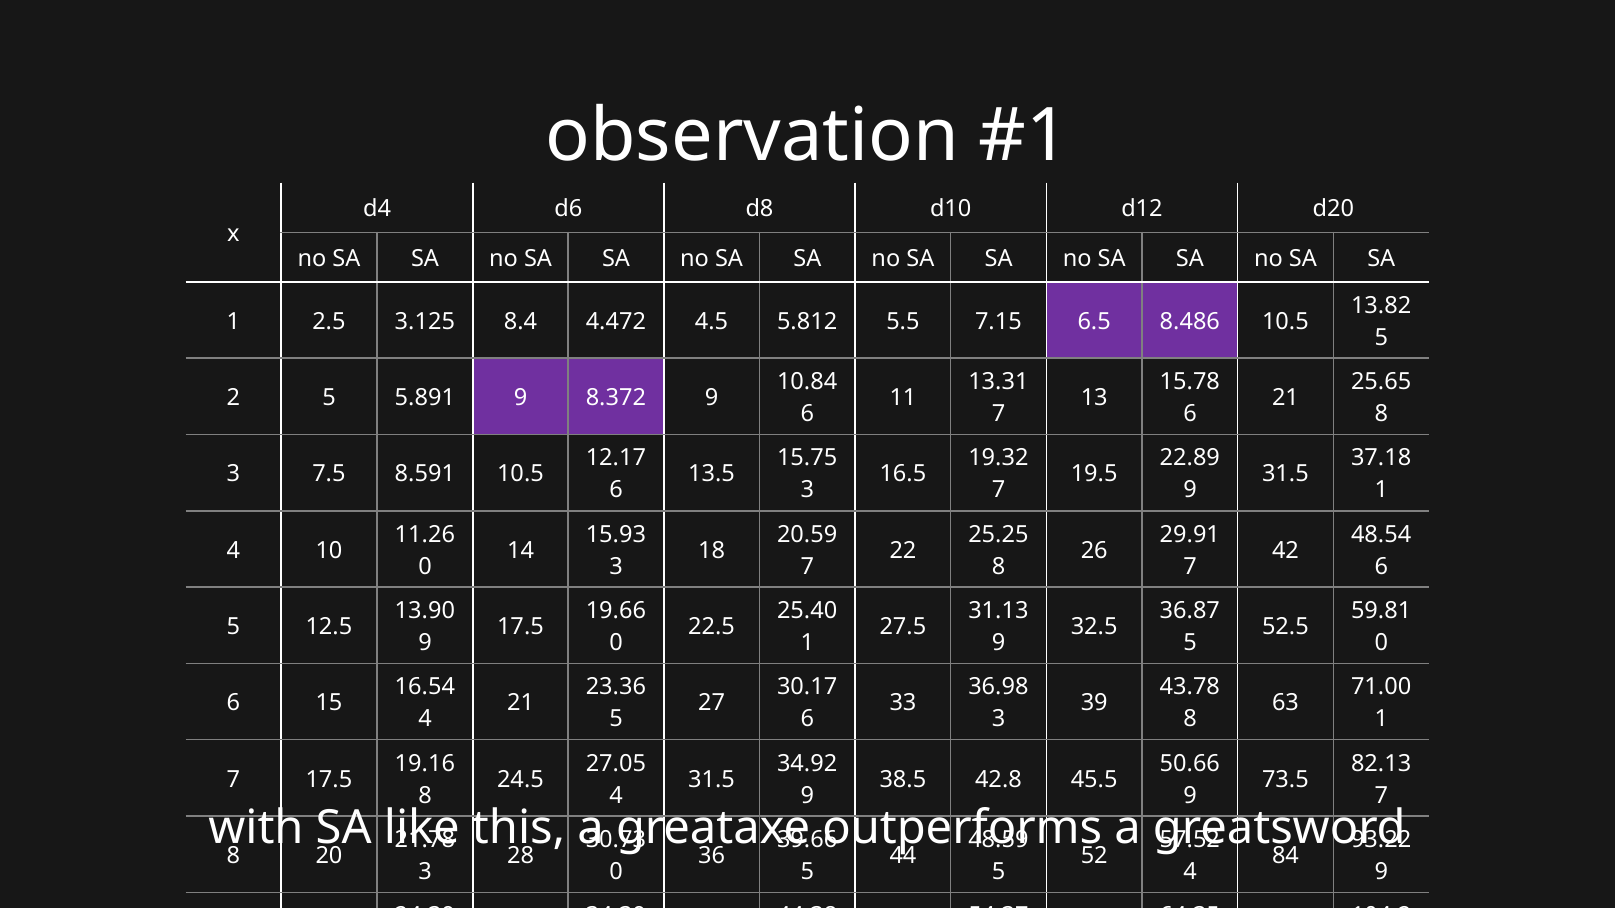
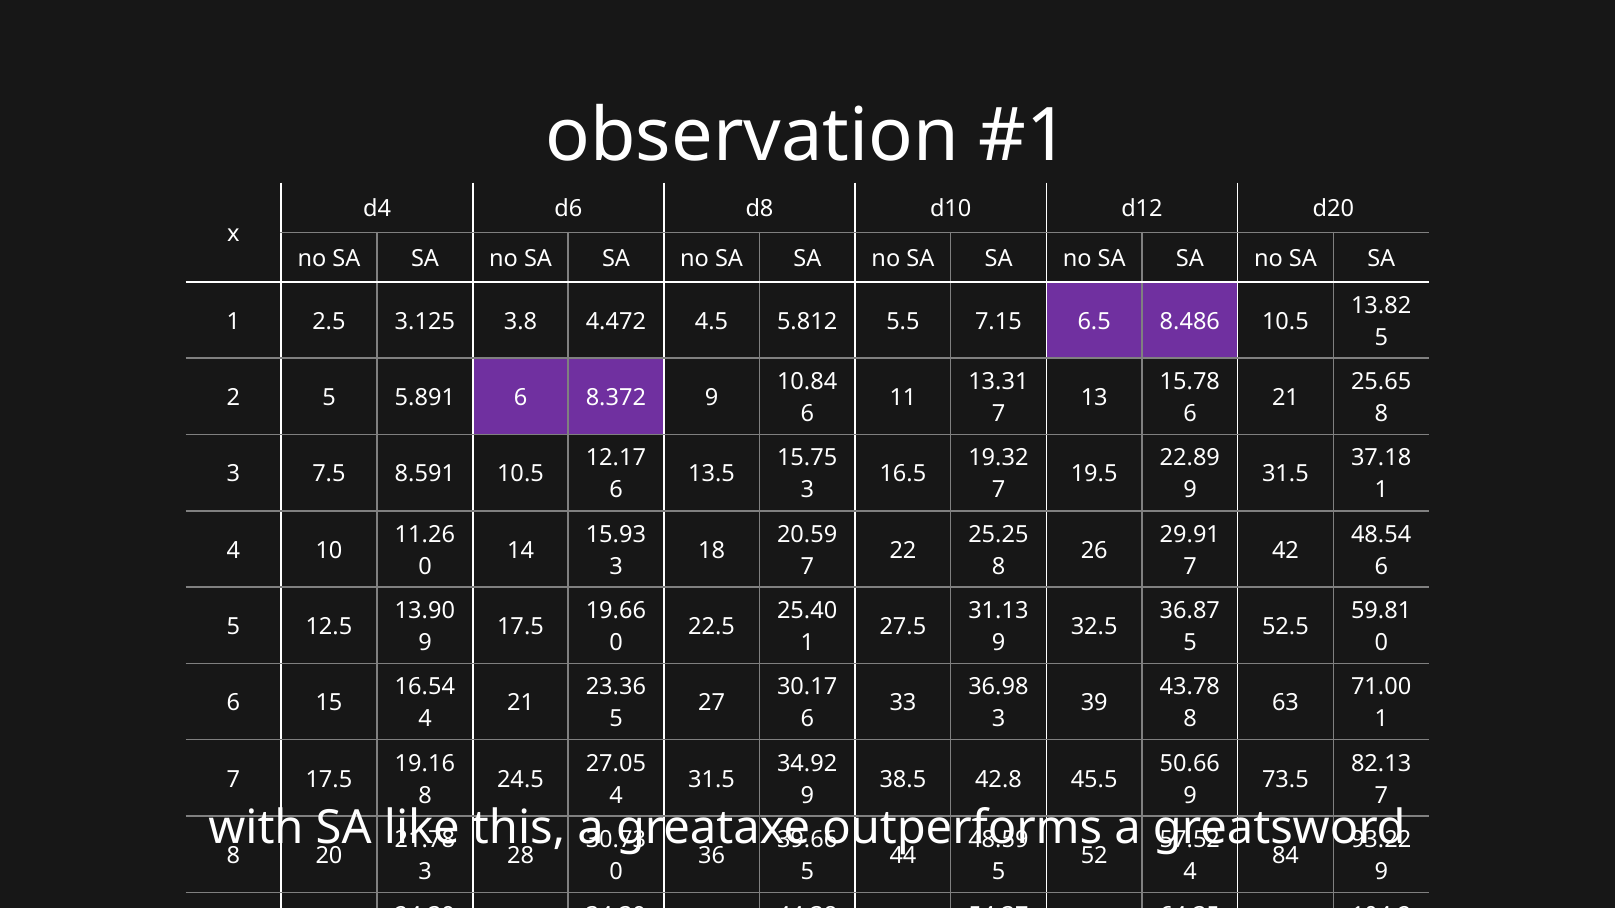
8.4: 8.4 -> 3.8
5.891 9: 9 -> 6
